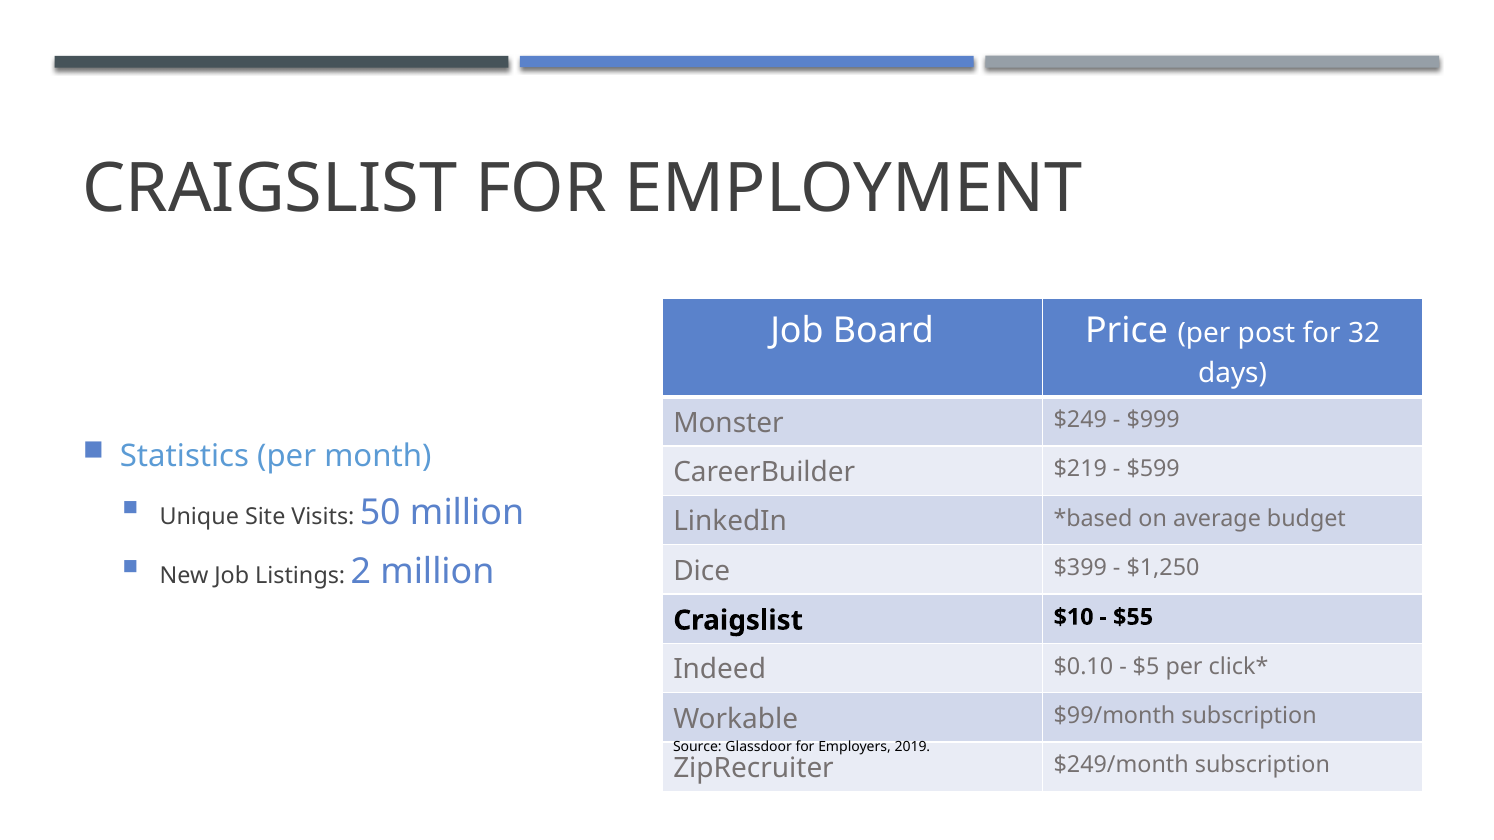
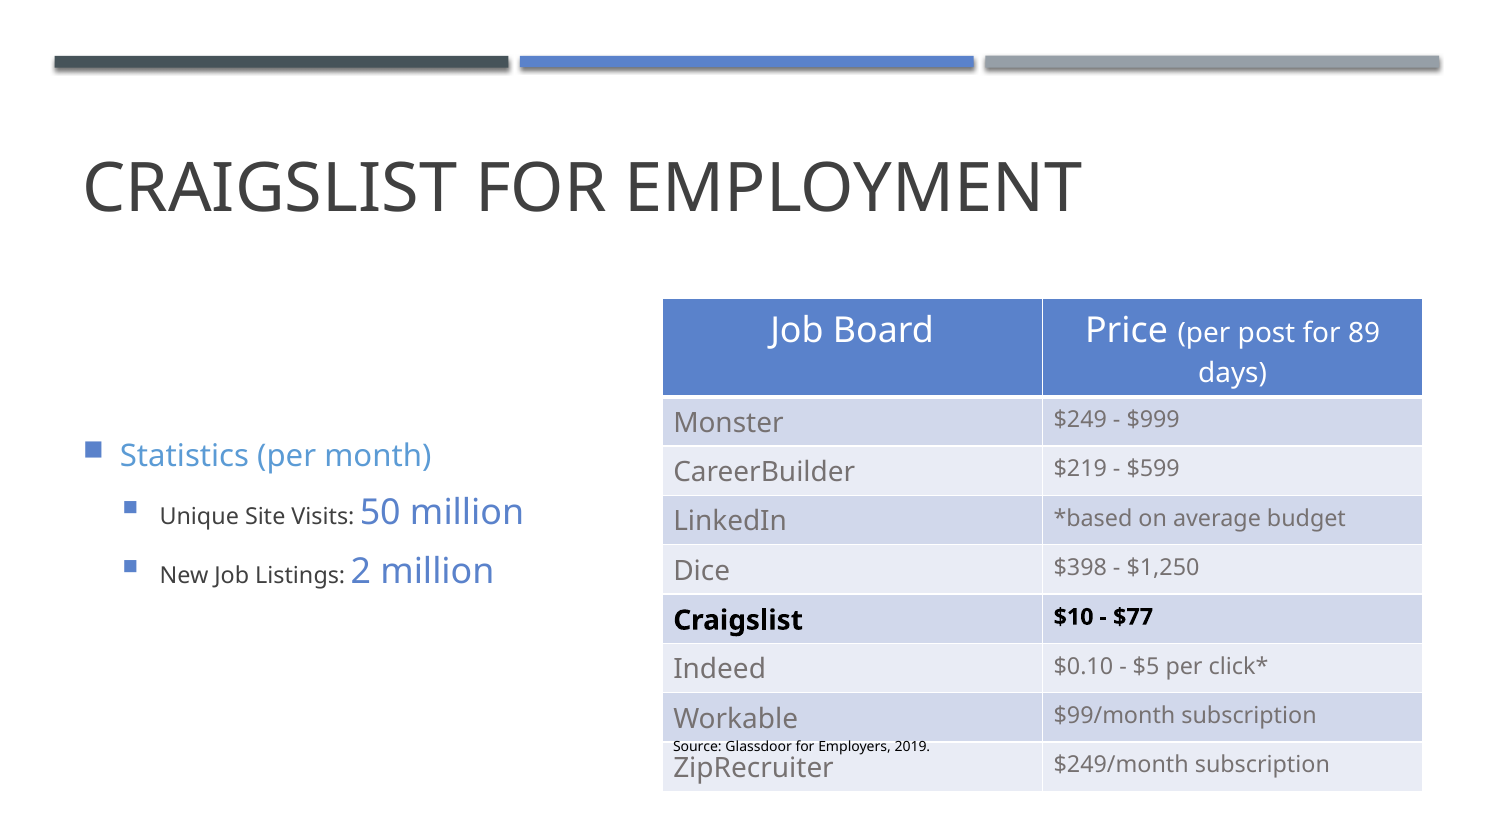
32: 32 -> 89
$399: $399 -> $398
$55: $55 -> $77
